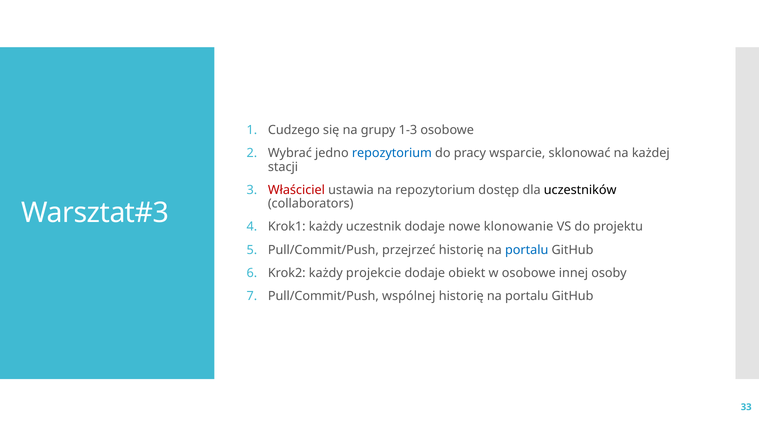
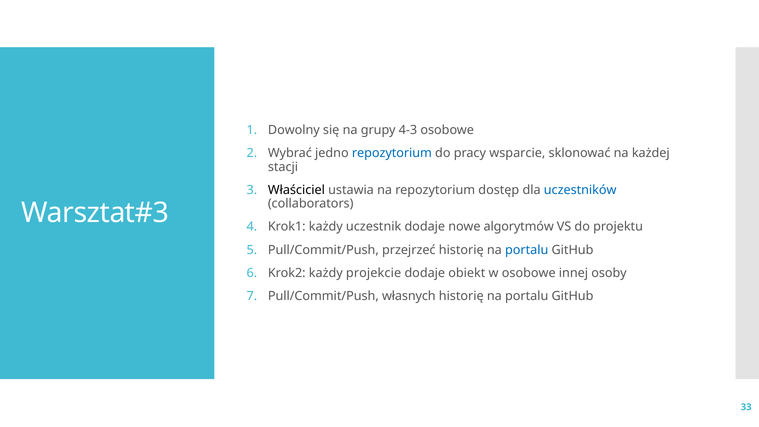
Cudzego: Cudzego -> Dowolny
1-3: 1-3 -> 4-3
Właściciel colour: red -> black
uczestników colour: black -> blue
klonowanie: klonowanie -> algorytmów
wspólnej: wspólnej -> własnych
